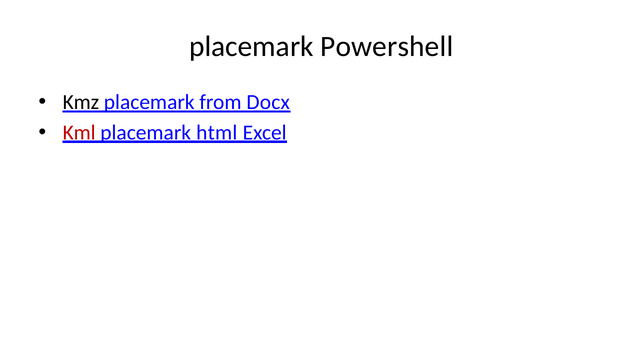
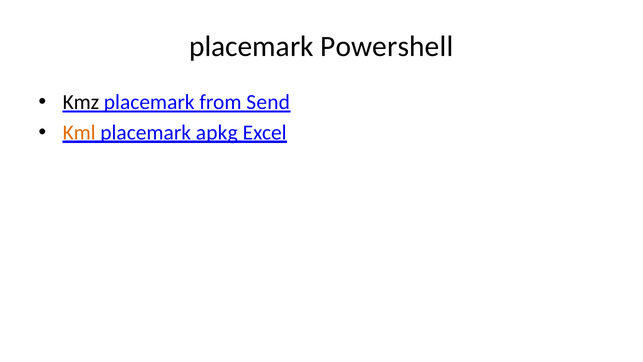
Docx: Docx -> Send
Kml colour: red -> orange
html: html -> apkg
